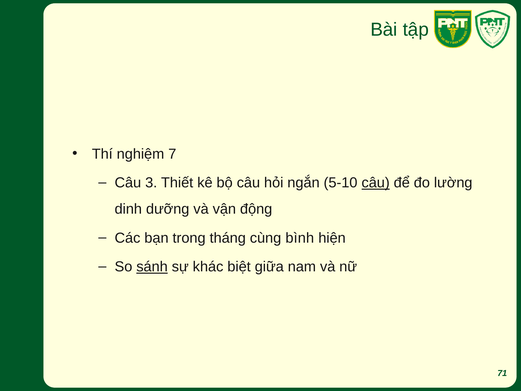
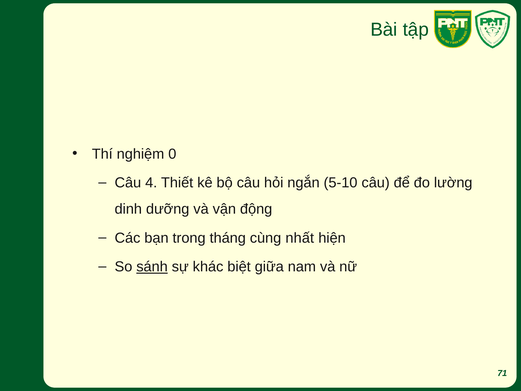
7: 7 -> 0
3: 3 -> 4
câu at (376, 183) underline: present -> none
bình: bình -> nhất
